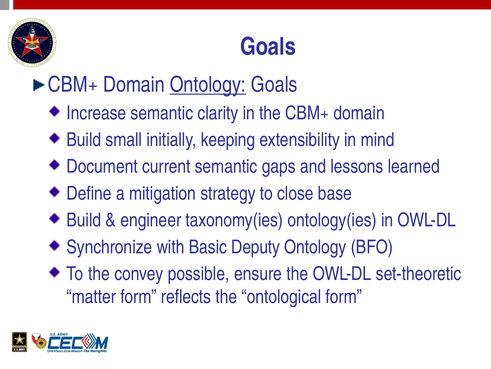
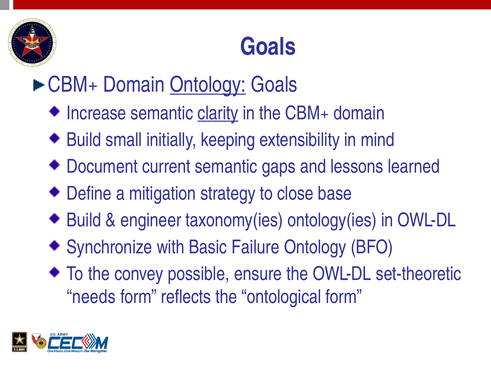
clarity underline: none -> present
Deputy: Deputy -> Failure
matter: matter -> needs
